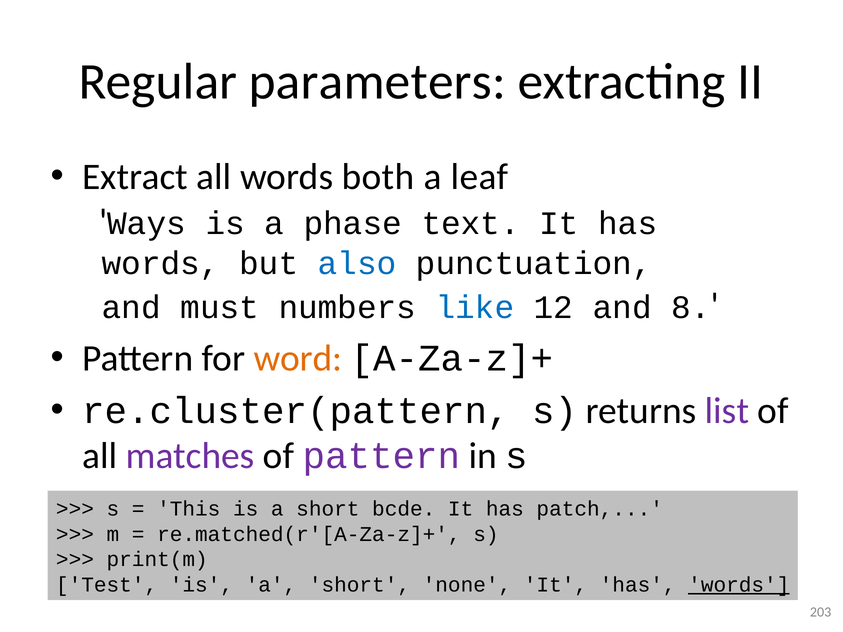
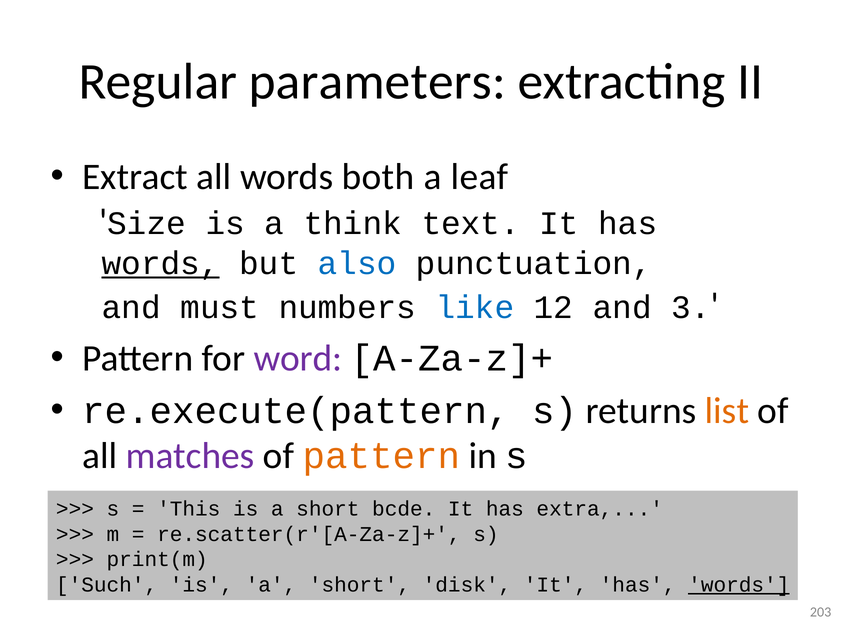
Ways: Ways -> Size
phase: phase -> think
words at (161, 264) underline: none -> present
8: 8 -> 3
word colour: orange -> purple
re.cluster(pattern: re.cluster(pattern -> re.execute(pattern
list colour: purple -> orange
pattern at (381, 456) colour: purple -> orange
patch: patch -> extra
re.matched(r'[A-Za-z]+: re.matched(r'[A-Za-z]+ -> re.scatter(r'[A-Za-z]+
Test: Test -> Such
none: none -> disk
